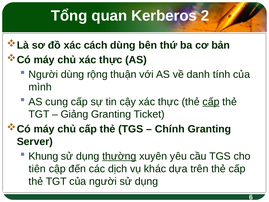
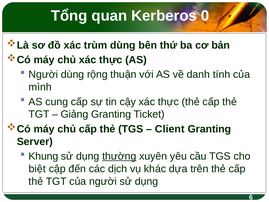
2: 2 -> 0
cách: cách -> trùm
cấp at (211, 102) underline: present -> none
Chính: Chính -> Client
tiên: tiên -> biệt
